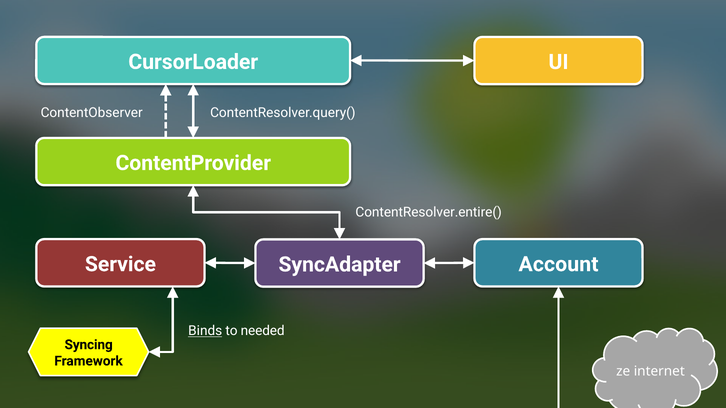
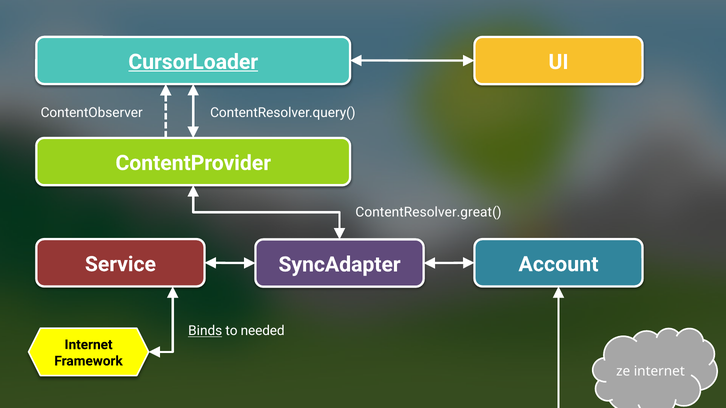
CursorLoader underline: none -> present
ContentResolver.entire(: ContentResolver.entire( -> ContentResolver.great(
Syncing at (89, 345): Syncing -> Internet
